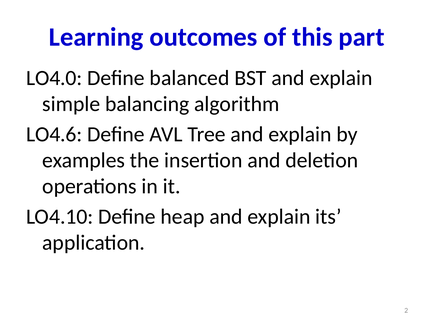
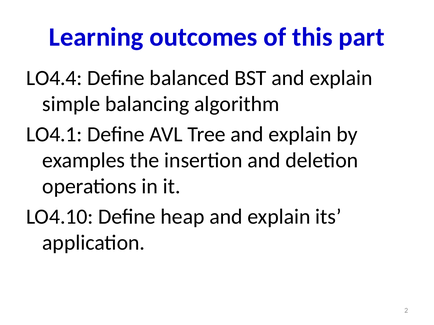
LO4.0: LO4.0 -> LO4.4
LO4.6: LO4.6 -> LO4.1
